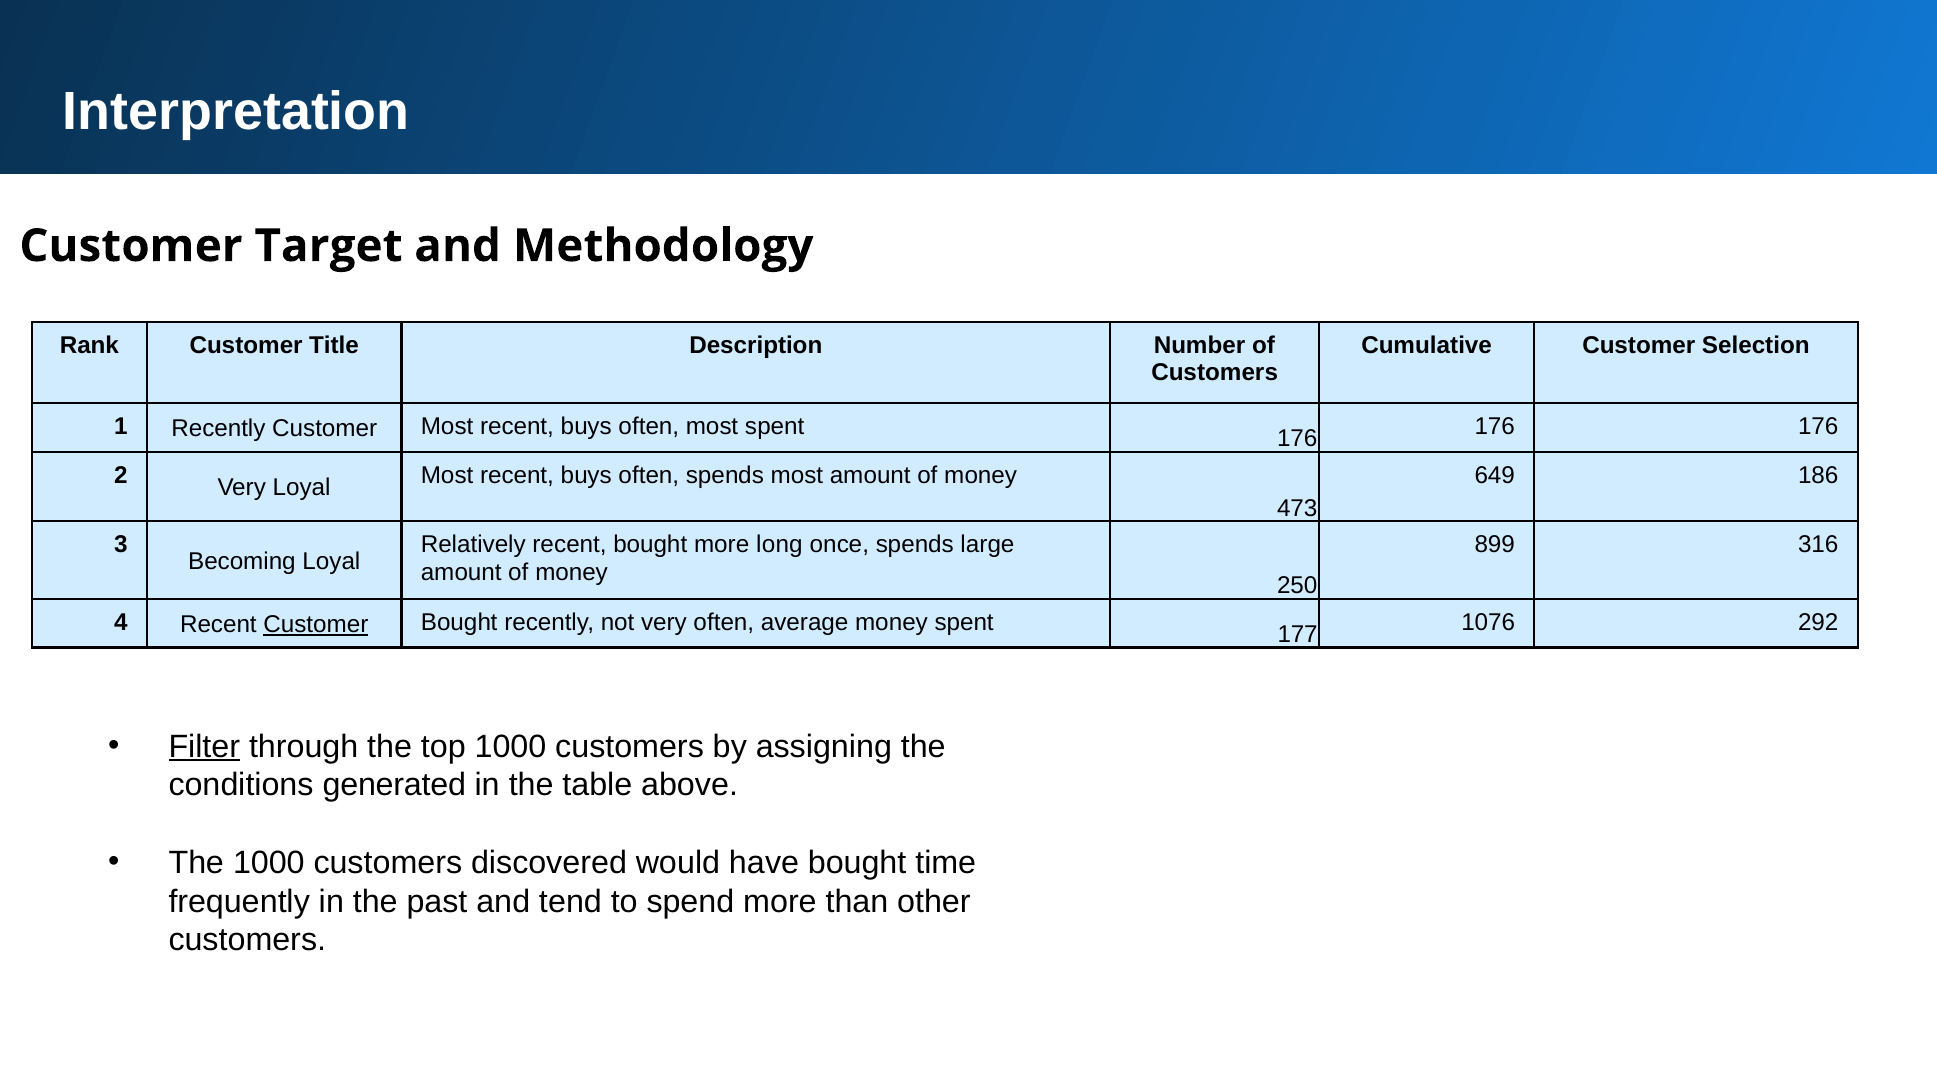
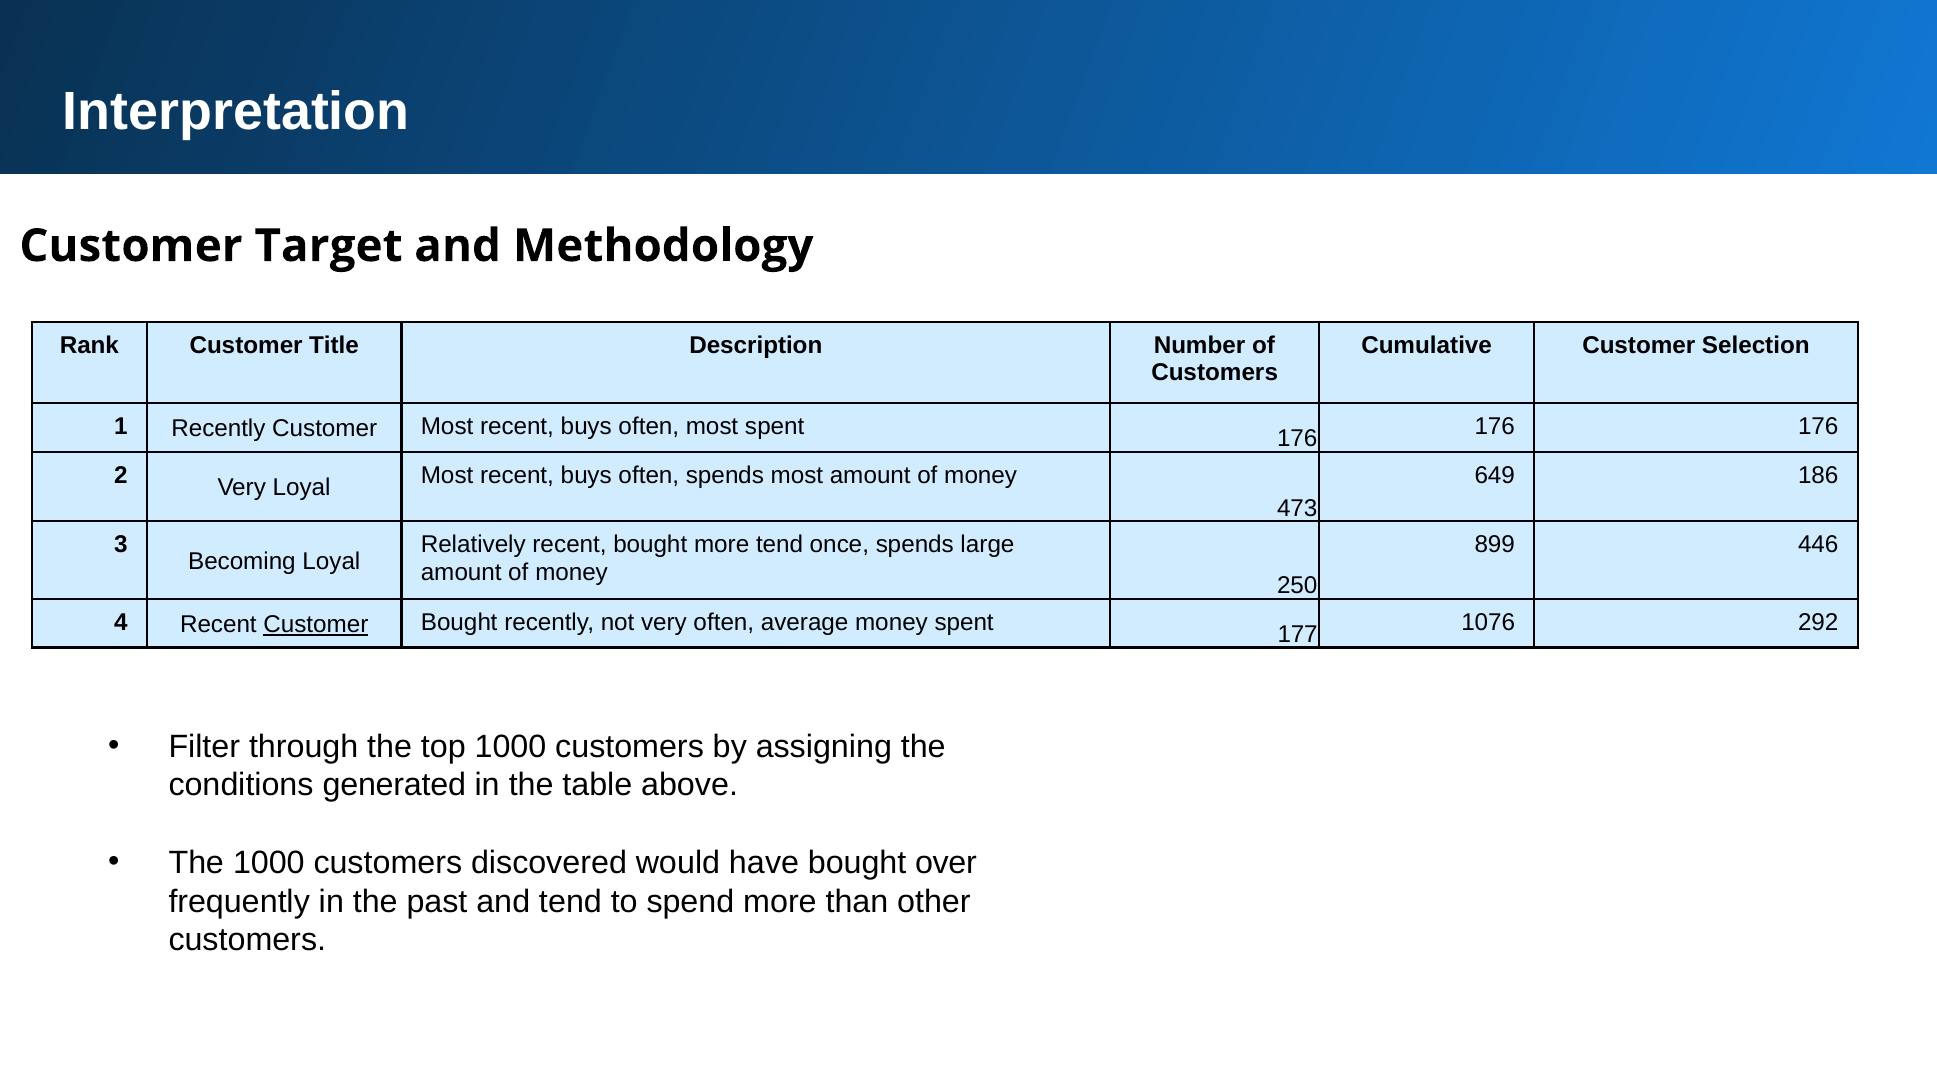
more long: long -> tend
316: 316 -> 446
Filter underline: present -> none
time: time -> over
